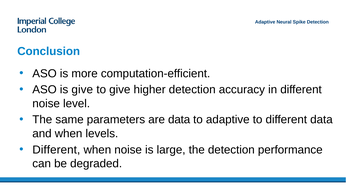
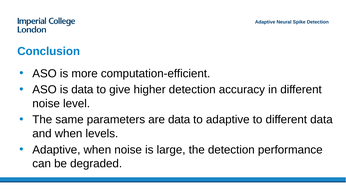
is give: give -> data
Different at (56, 149): Different -> Adaptive
